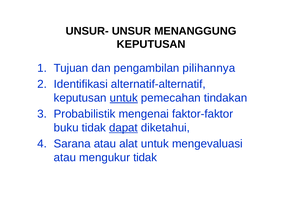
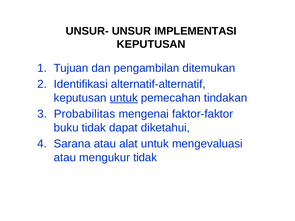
MENANGGUNG: MENANGGUNG -> IMPLEMENTASI
pilihannya: pilihannya -> ditemukan
Probabilistik: Probabilistik -> Probabilitas
dapat underline: present -> none
